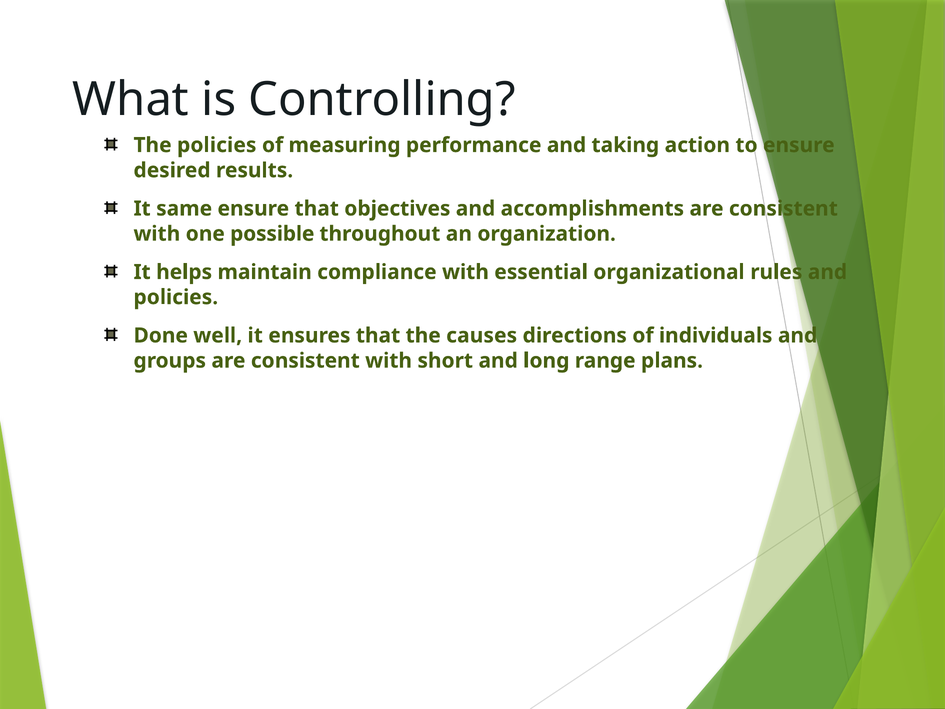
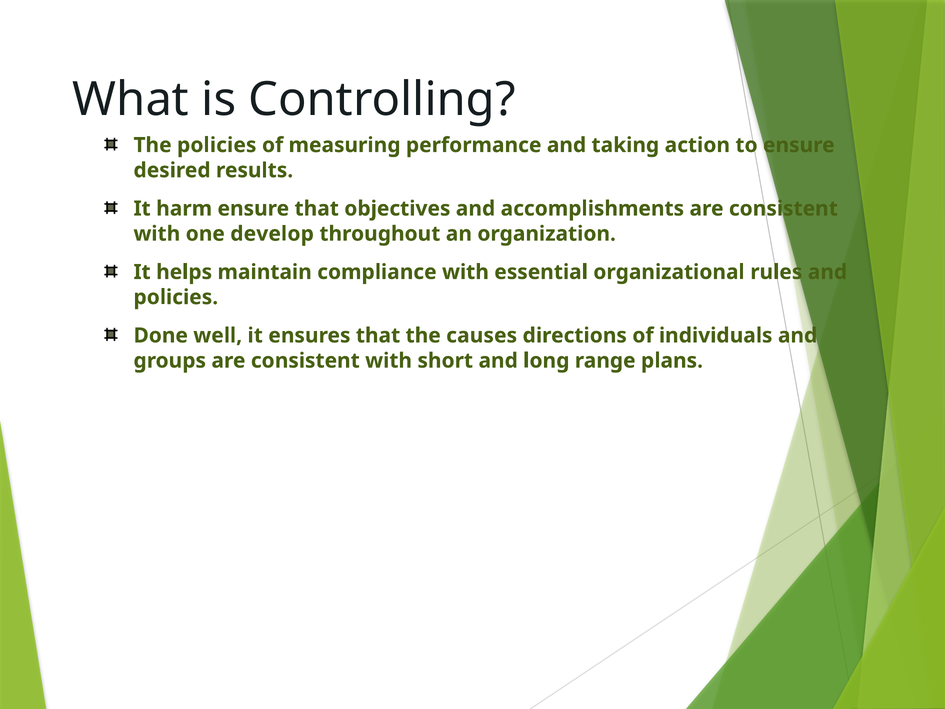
same: same -> harm
possible: possible -> develop
